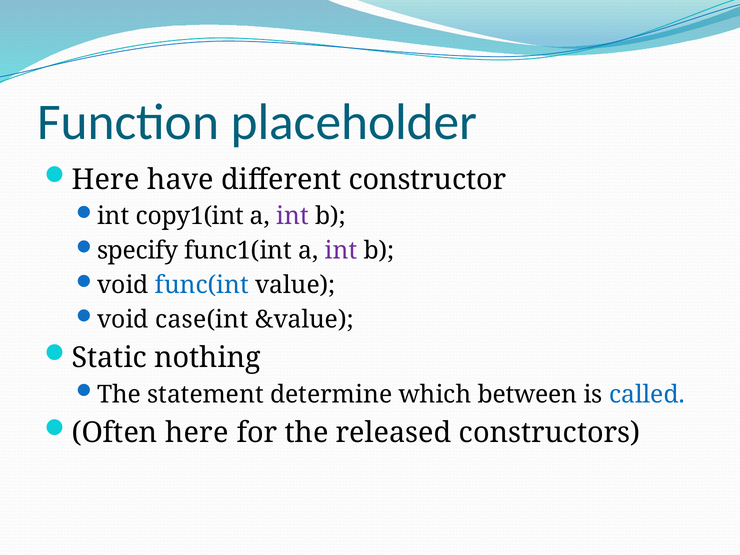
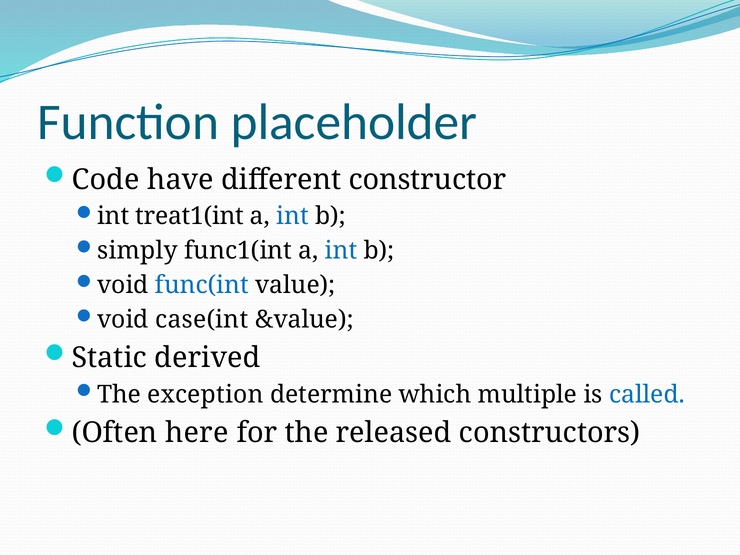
Here at (106, 180): Here -> Code
copy1(int: copy1(int -> treat1(int
int at (293, 216) colour: purple -> blue
specify: specify -> simply
int at (341, 251) colour: purple -> blue
nothing: nothing -> derived
statement: statement -> exception
between: between -> multiple
